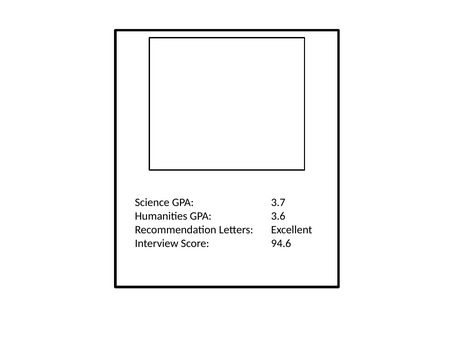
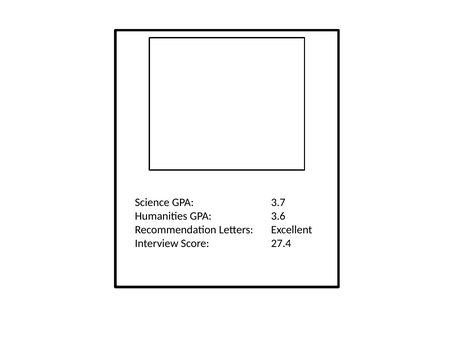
94.6: 94.6 -> 27.4
